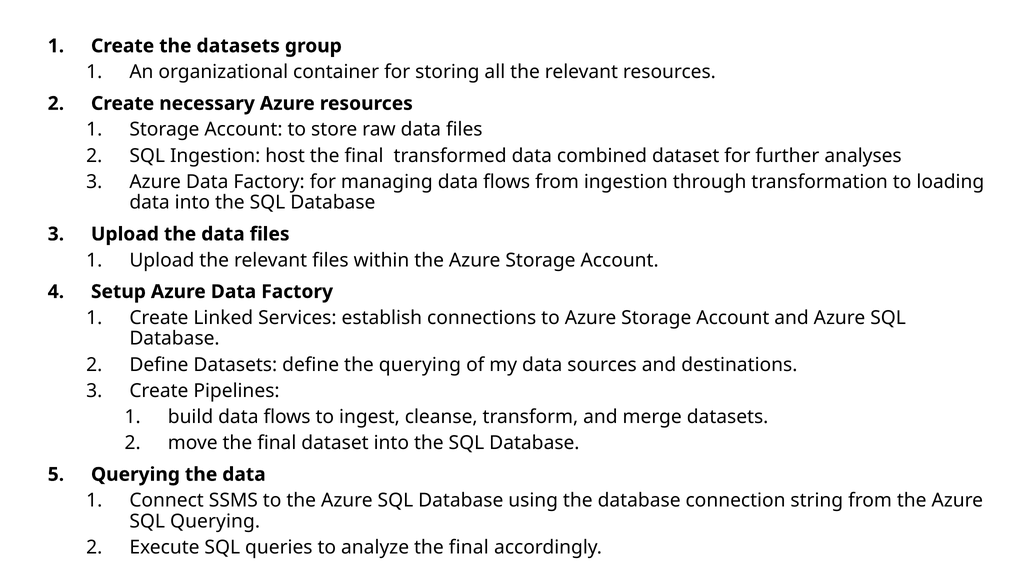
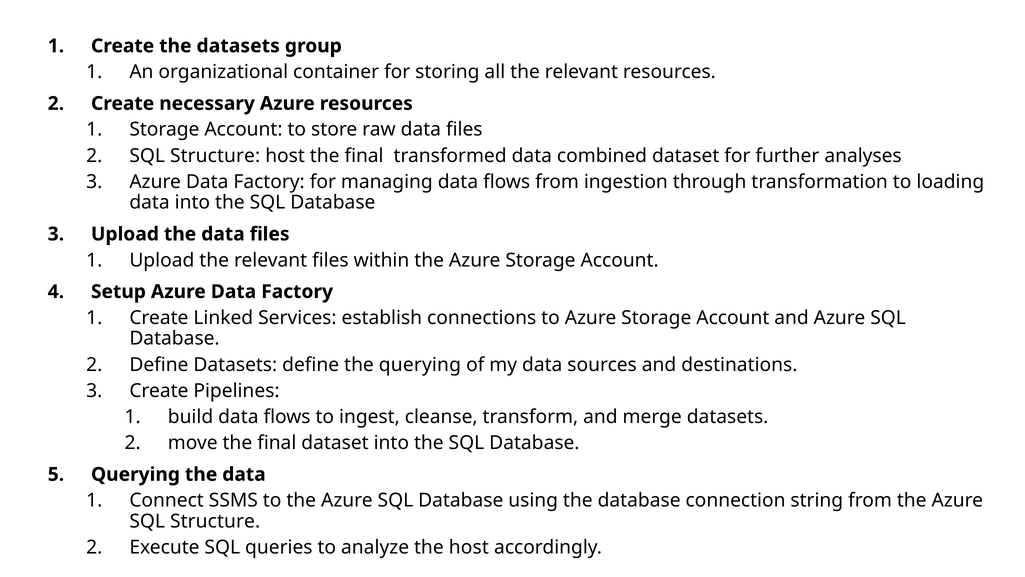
Ingestion at (215, 156): Ingestion -> Structure
Querying at (215, 521): Querying -> Structure
analyze the final: final -> host
